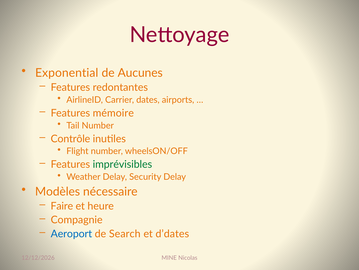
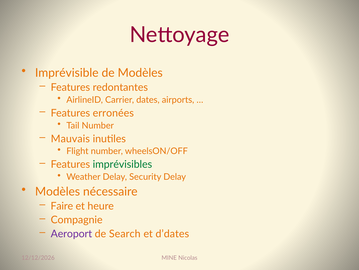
Exponential: Exponential -> Imprévisible
de Aucunes: Aucunes -> Modèles
mémoire: mémoire -> erronées
Contrôle: Contrôle -> Mauvais
Aeroport colour: blue -> purple
